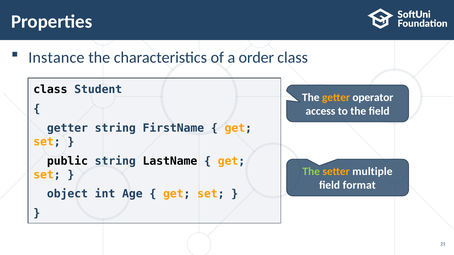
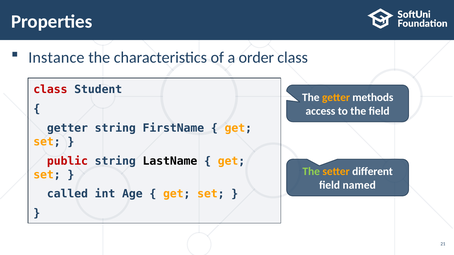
class at (50, 90) colour: black -> red
operator: operator -> methods
public colour: black -> red
multiple: multiple -> different
format: format -> named
object: object -> called
